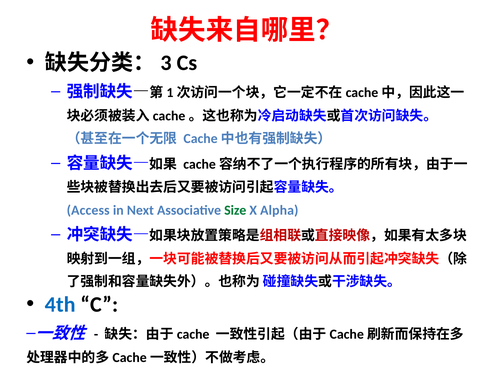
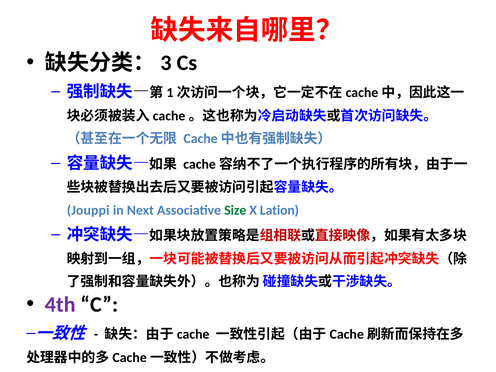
Access: Access -> Jouppi
Alpha: Alpha -> Lation
4th colour: blue -> purple
